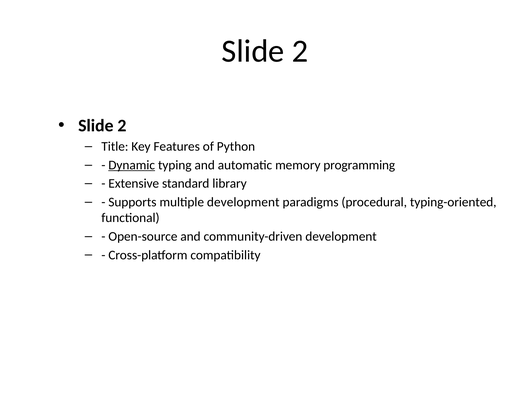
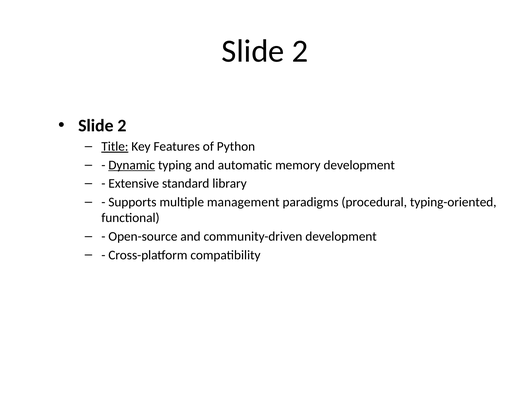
Title underline: none -> present
memory programming: programming -> development
multiple development: development -> management
